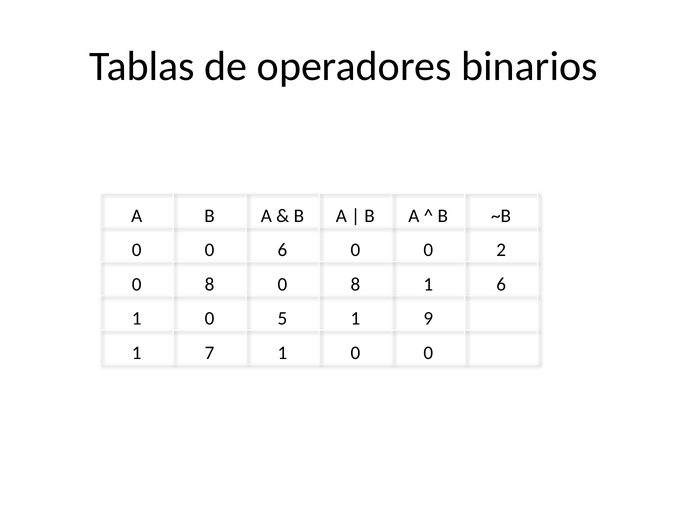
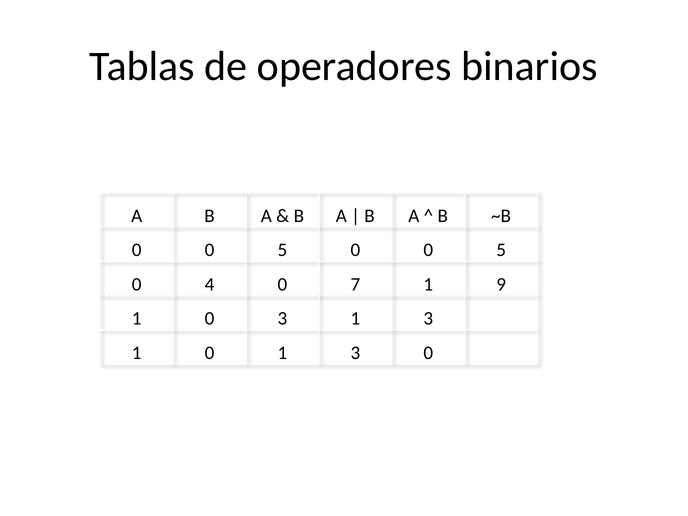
6 at (282, 250): 6 -> 5
2 at (501, 250): 2 -> 5
8 at (210, 284): 8 -> 4
8 at (355, 284): 8 -> 7
1 6: 6 -> 9
0 5: 5 -> 3
9 at (428, 318): 9 -> 3
7 at (210, 353): 7 -> 0
0 at (355, 353): 0 -> 3
